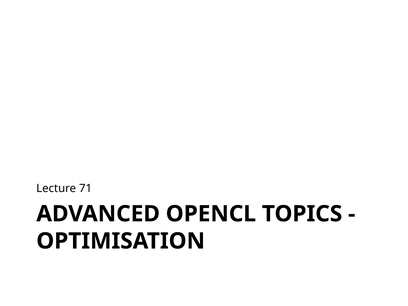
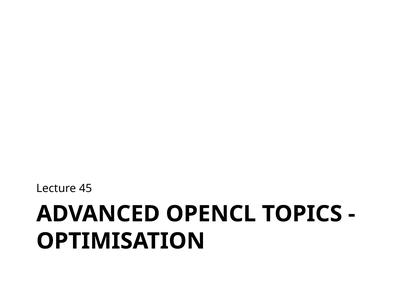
71: 71 -> 45
